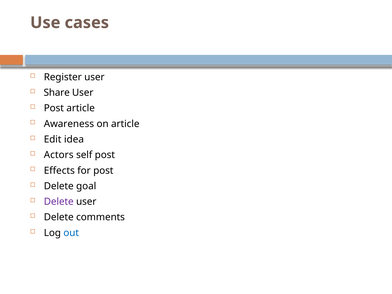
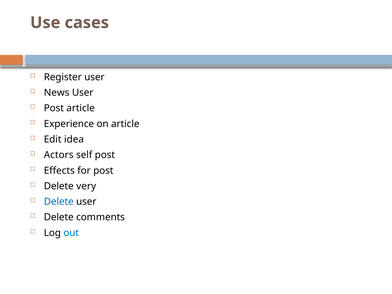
Share: Share -> News
Awareness: Awareness -> Experience
goal: goal -> very
Delete at (59, 202) colour: purple -> blue
